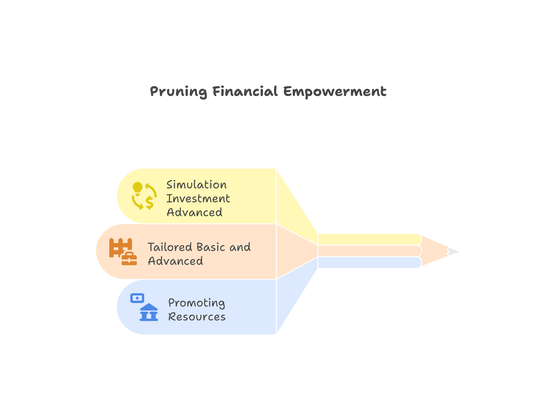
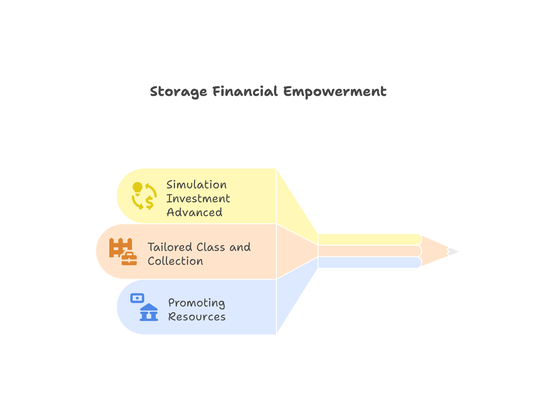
Pruning: Pruning -> Storage
Basic: Basic -> Class
Advanced at (175, 261): Advanced -> Collection
